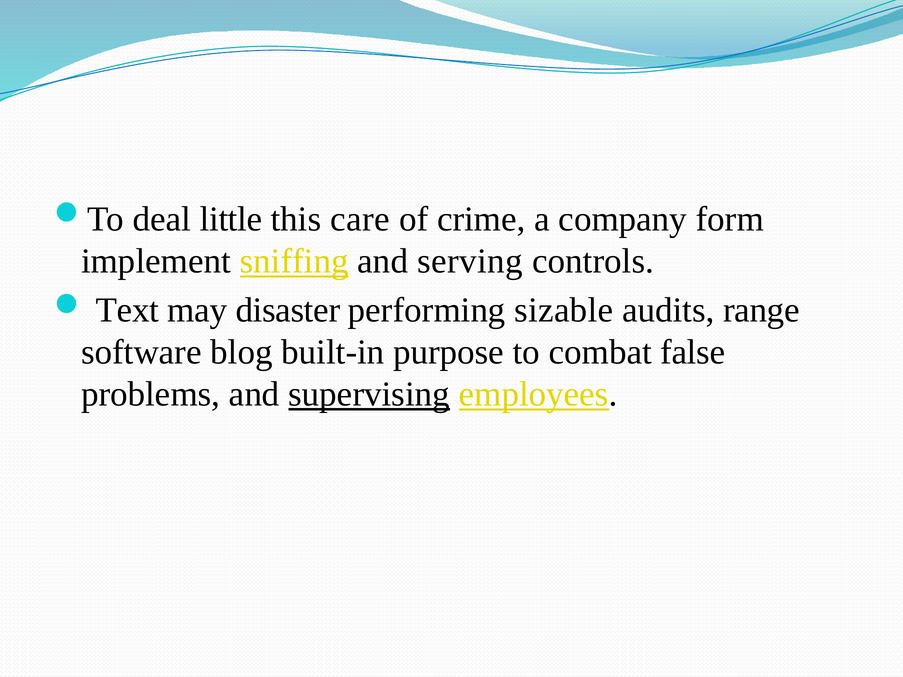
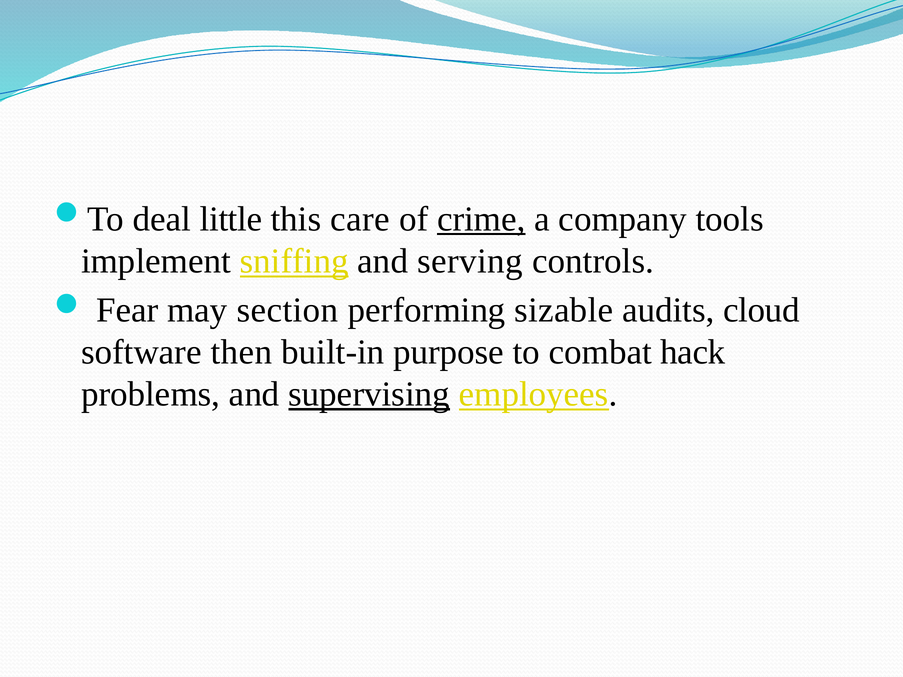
crime underline: none -> present
form: form -> tools
Text: Text -> Fear
disaster: disaster -> section
range: range -> cloud
blog: blog -> then
false: false -> hack
